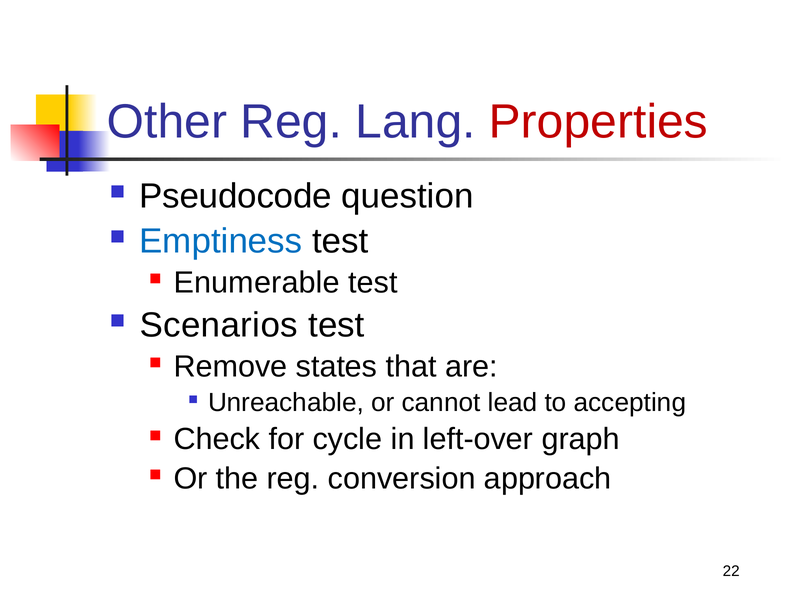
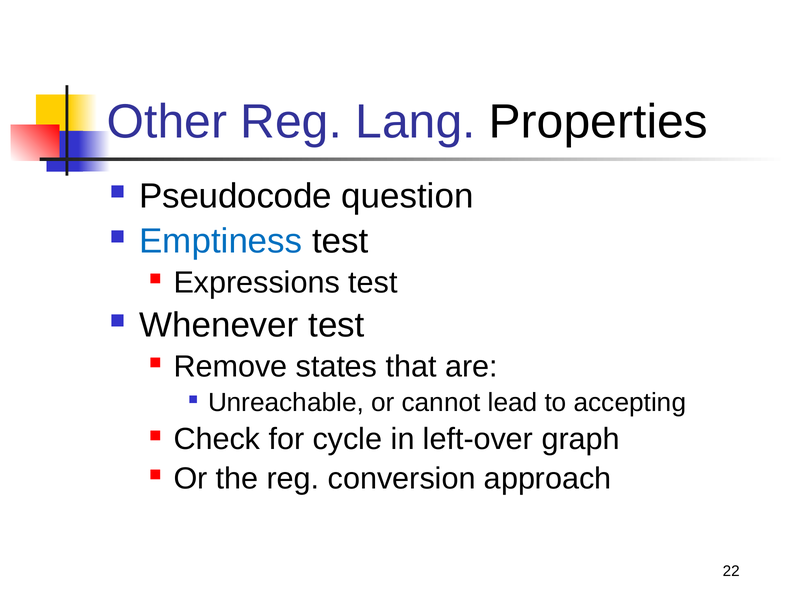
Properties colour: red -> black
Enumerable: Enumerable -> Expressions
Scenarios: Scenarios -> Whenever
